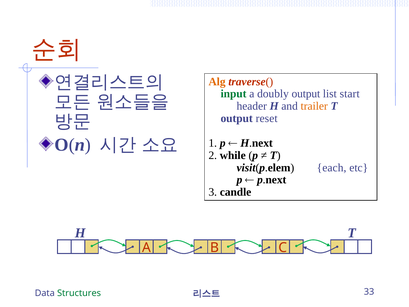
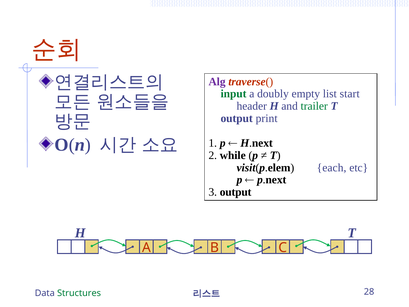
Alg colour: orange -> purple
doubly output: output -> empty
trailer colour: orange -> green
reset: reset -> print
3 candle: candle -> output
33: 33 -> 28
